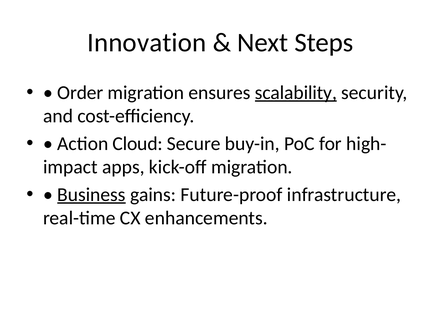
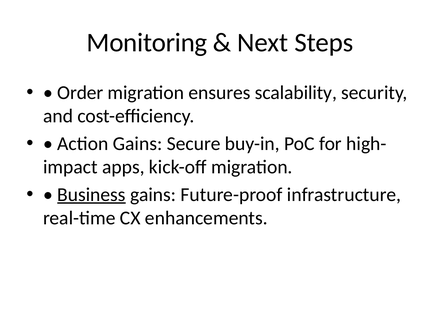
Innovation: Innovation -> Monitoring
scalability underline: present -> none
Action Cloud: Cloud -> Gains
